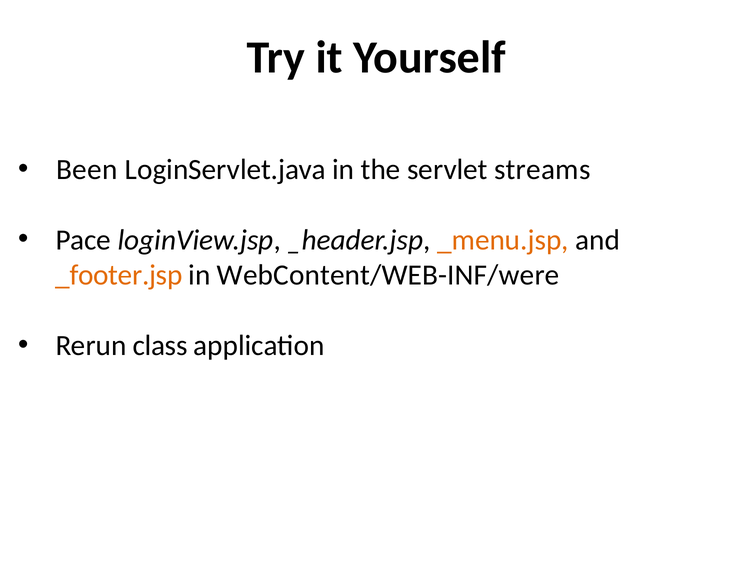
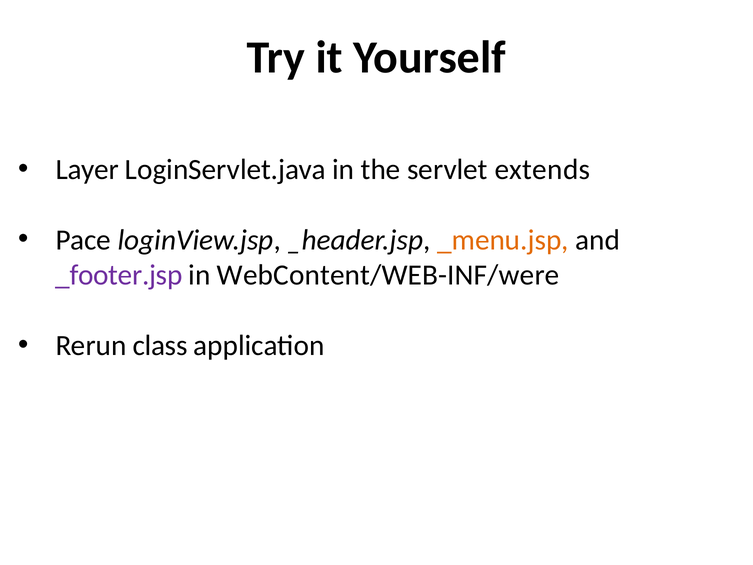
Been: Been -> Layer
streams: streams -> extends
_footer.jsp colour: orange -> purple
